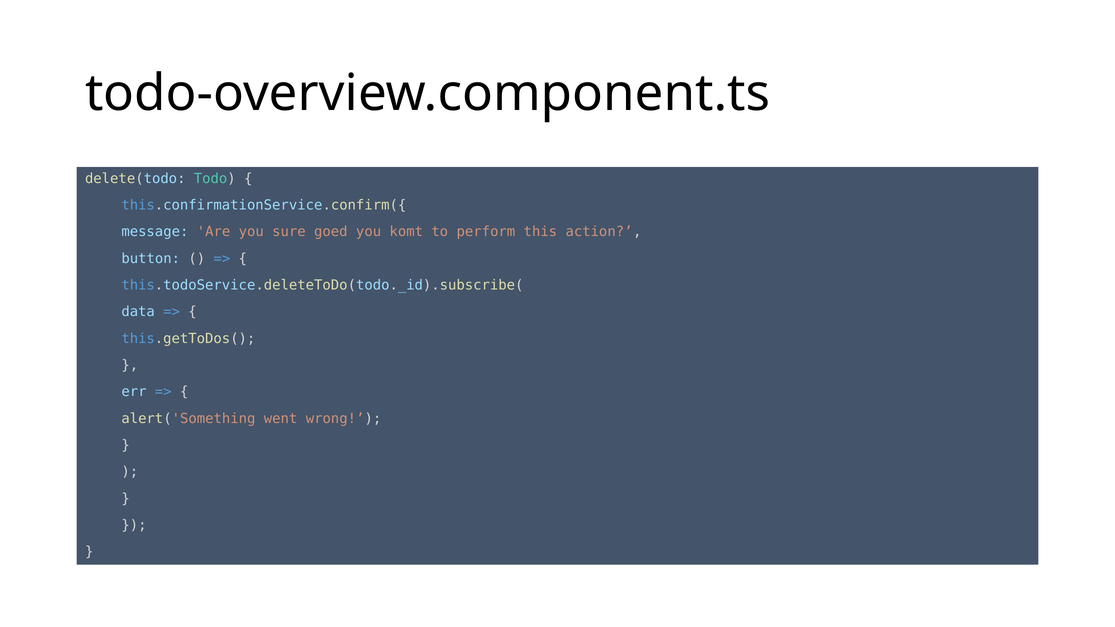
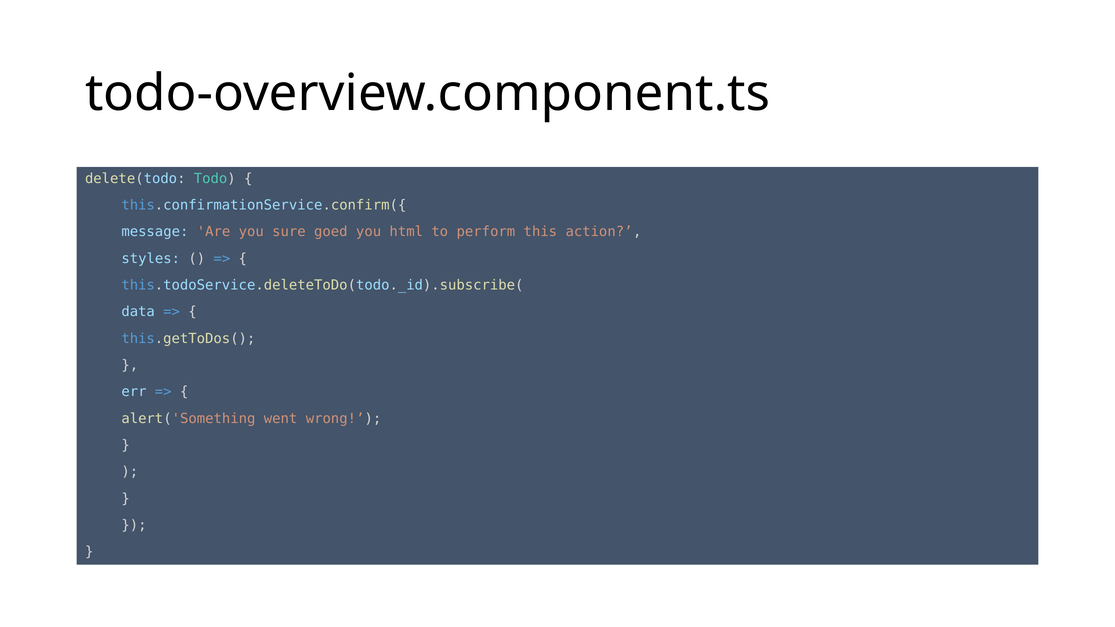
komt: komt -> html
button: button -> styles
